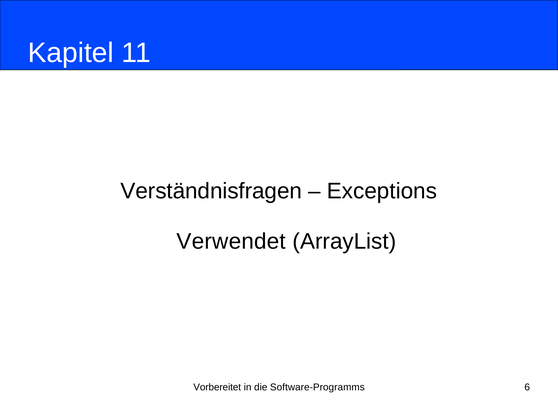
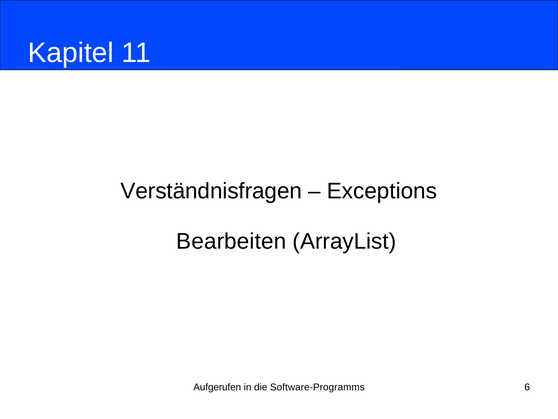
Verwendet: Verwendet -> Bearbeiten
Vorbereitet: Vorbereitet -> Aufgerufen
